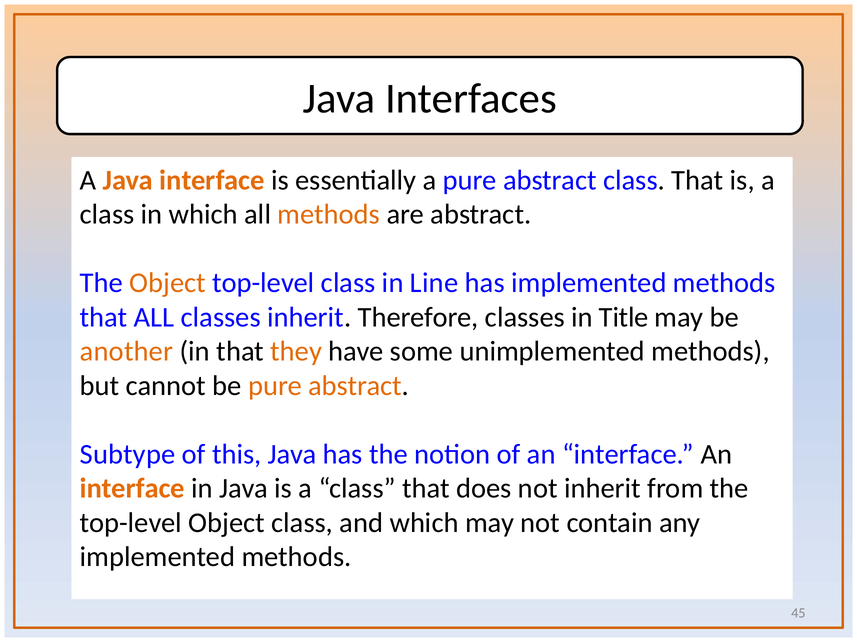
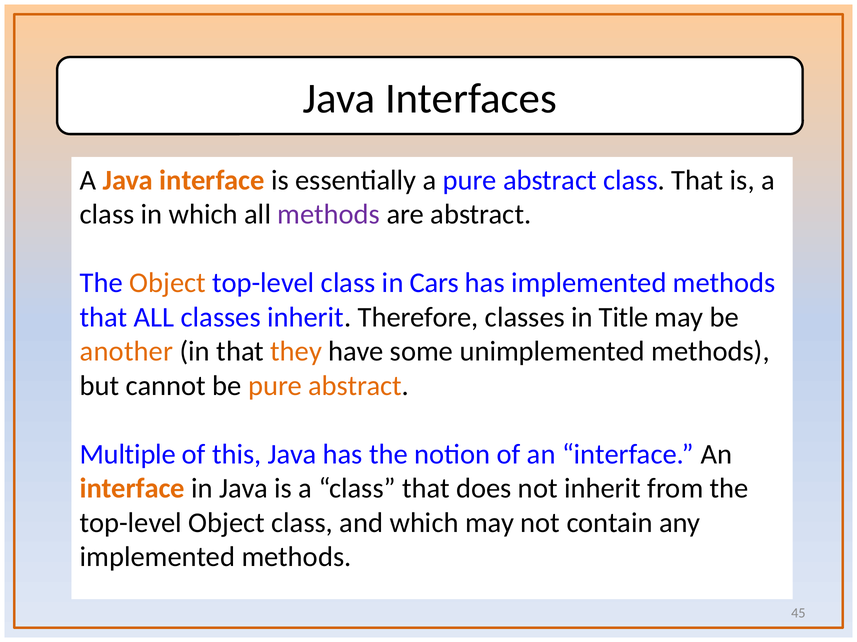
methods at (329, 215) colour: orange -> purple
Line: Line -> Cars
Subtype: Subtype -> Multiple
